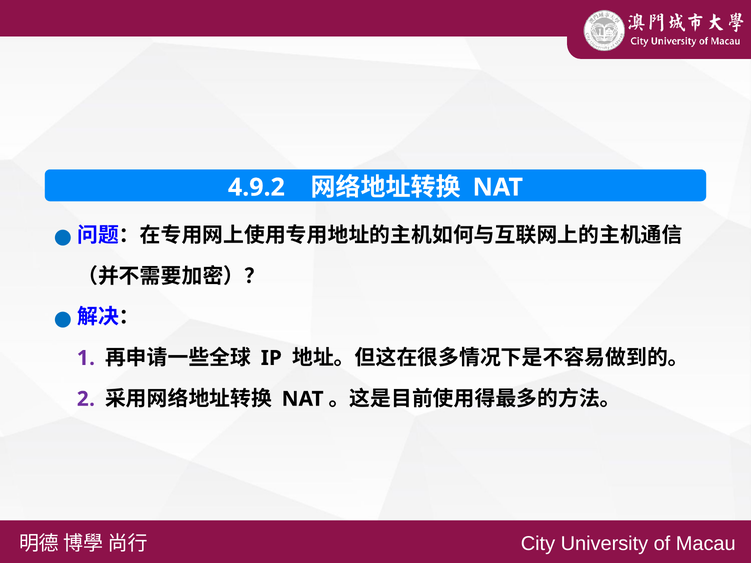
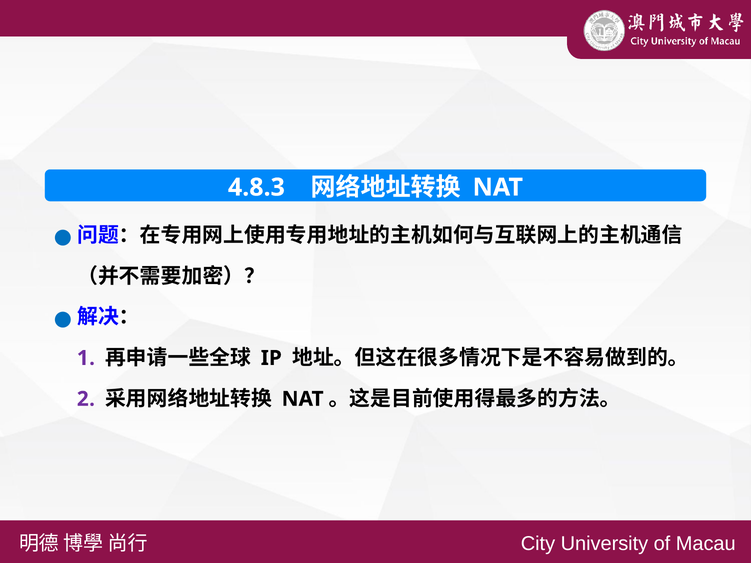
4.9.2: 4.9.2 -> 4.8.3
